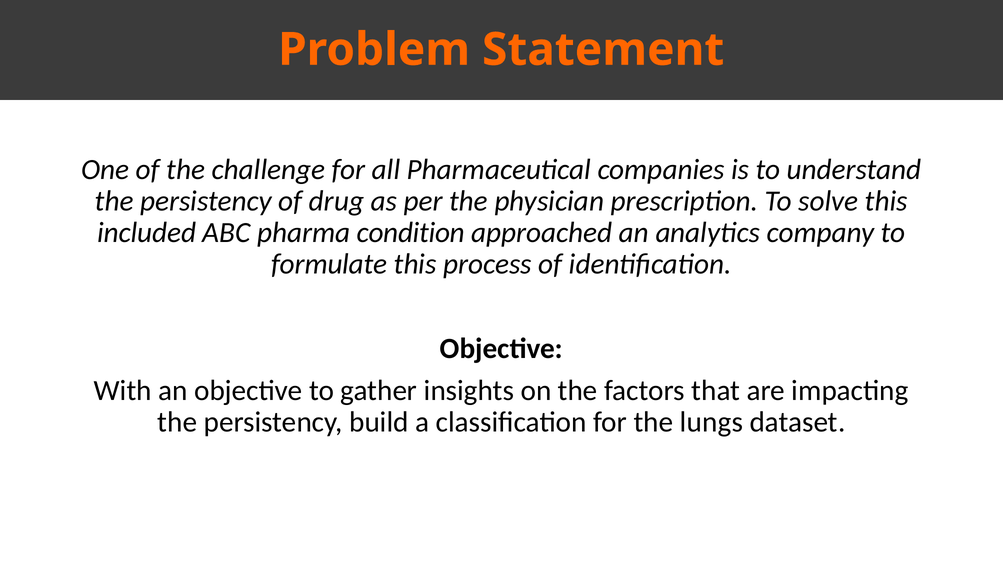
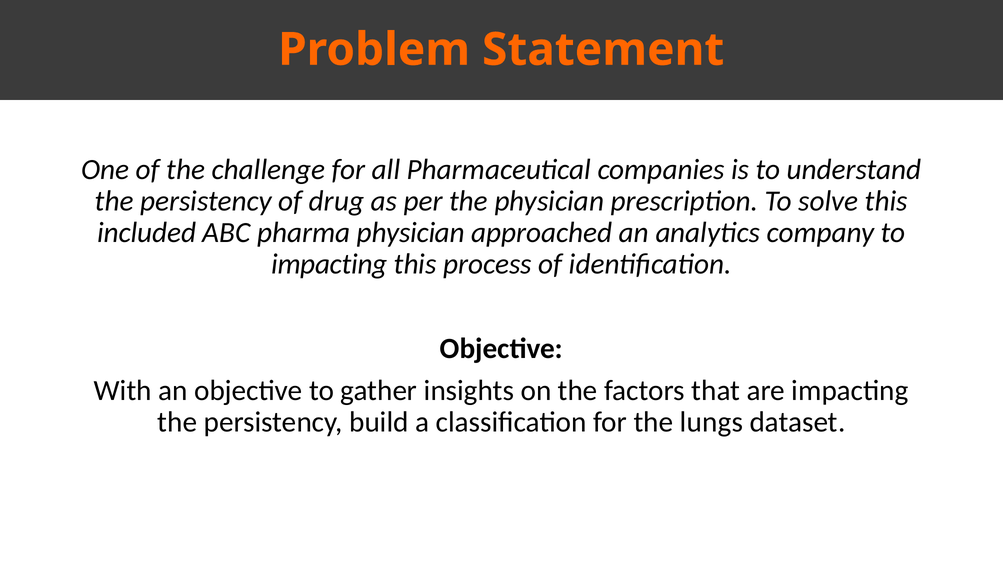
pharma condition: condition -> physician
formulate at (329, 264): formulate -> impacting
